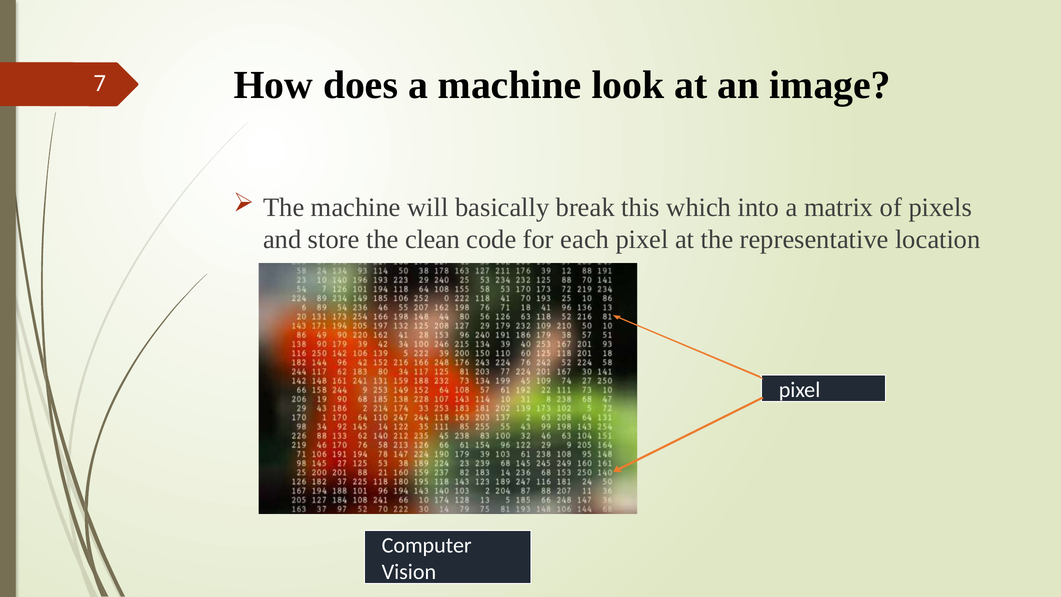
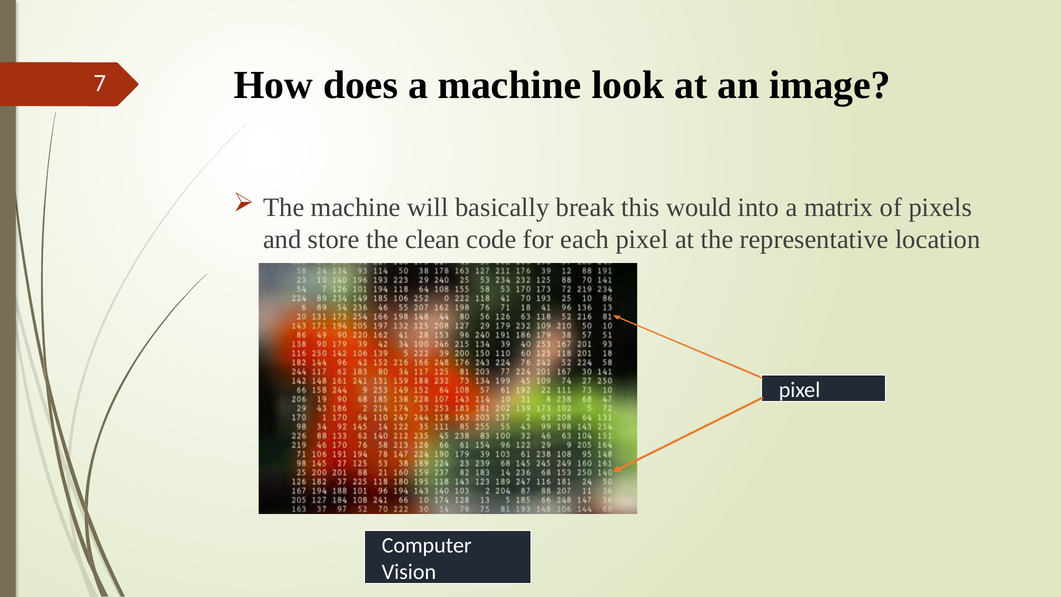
which: which -> would
